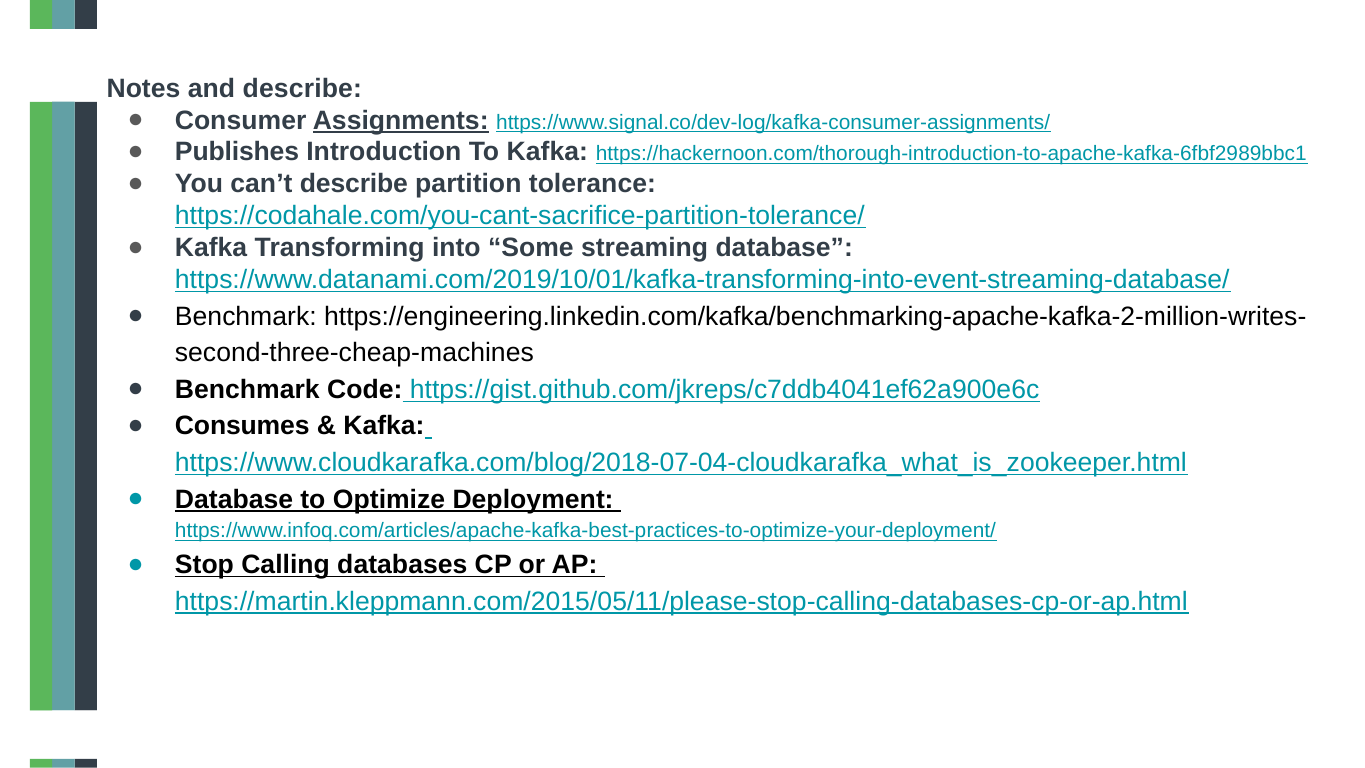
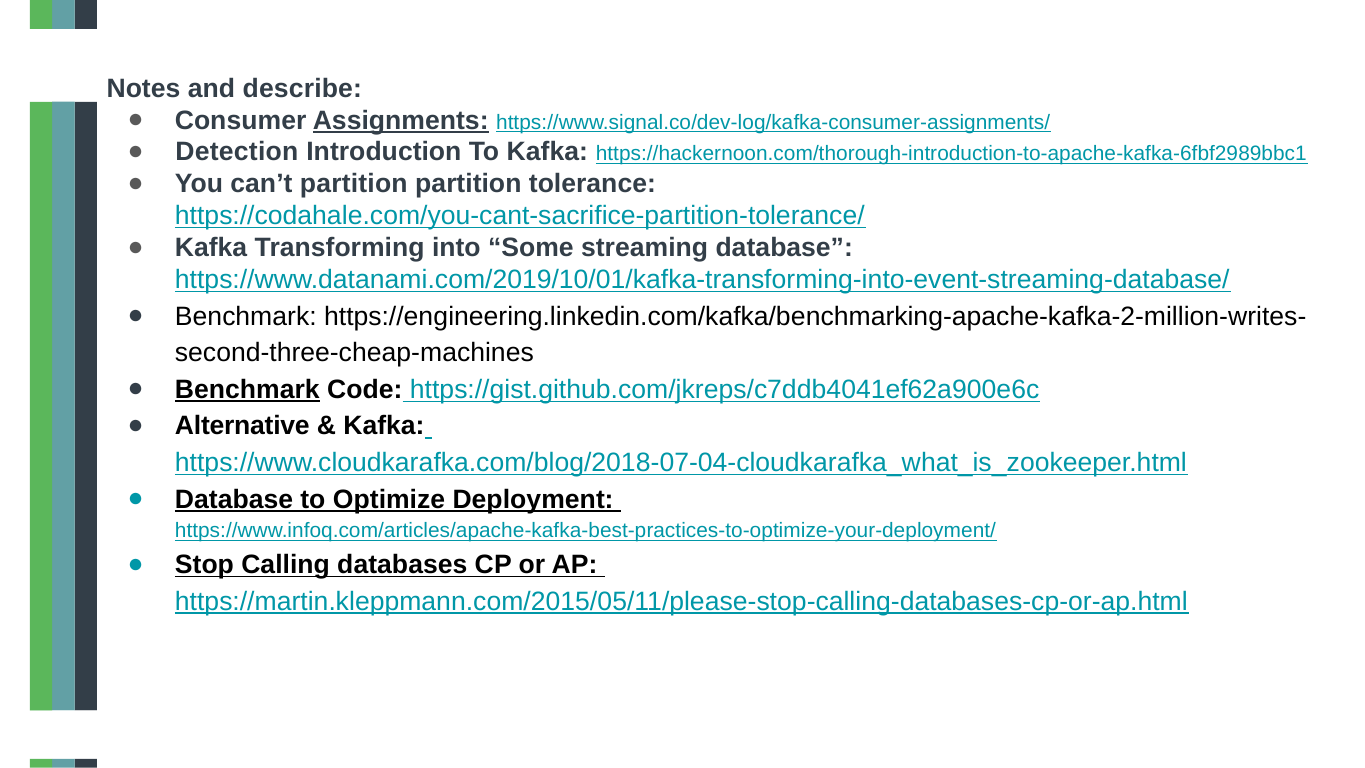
Publishes: Publishes -> Detection
can’t describe: describe -> partition
Benchmark at (247, 389) underline: none -> present
Consumes: Consumes -> Alternative
